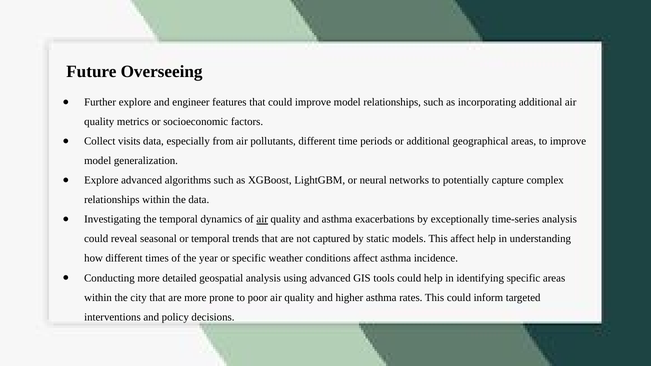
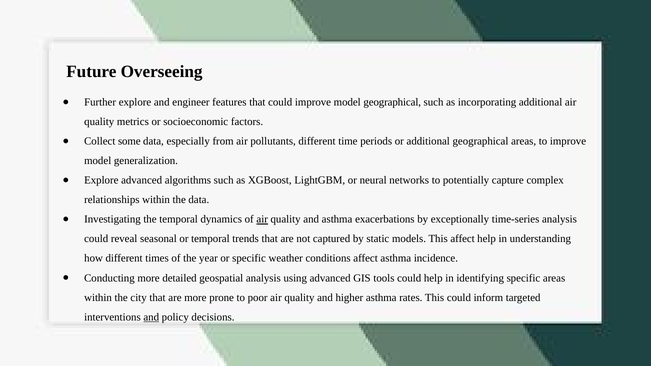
model relationships: relationships -> geographical
visits: visits -> some
and at (151, 317) underline: none -> present
